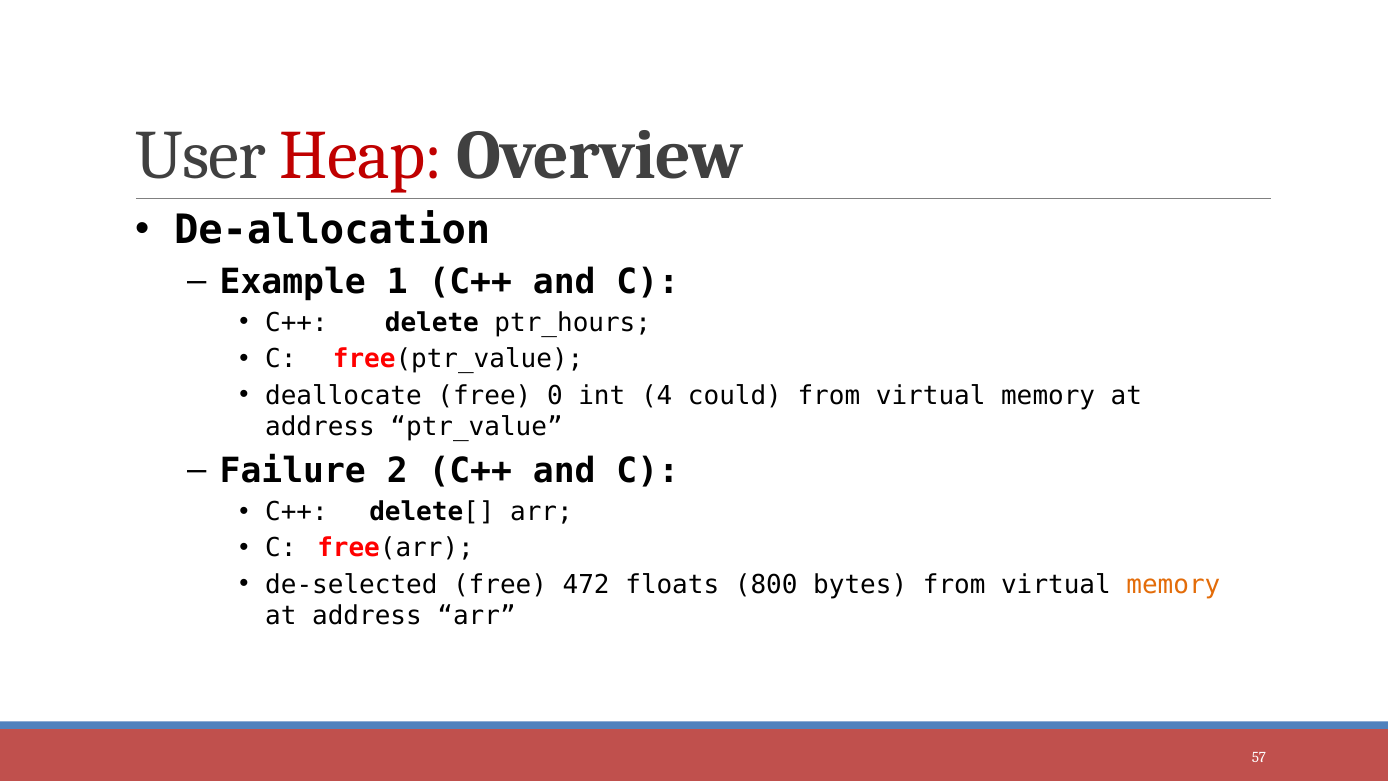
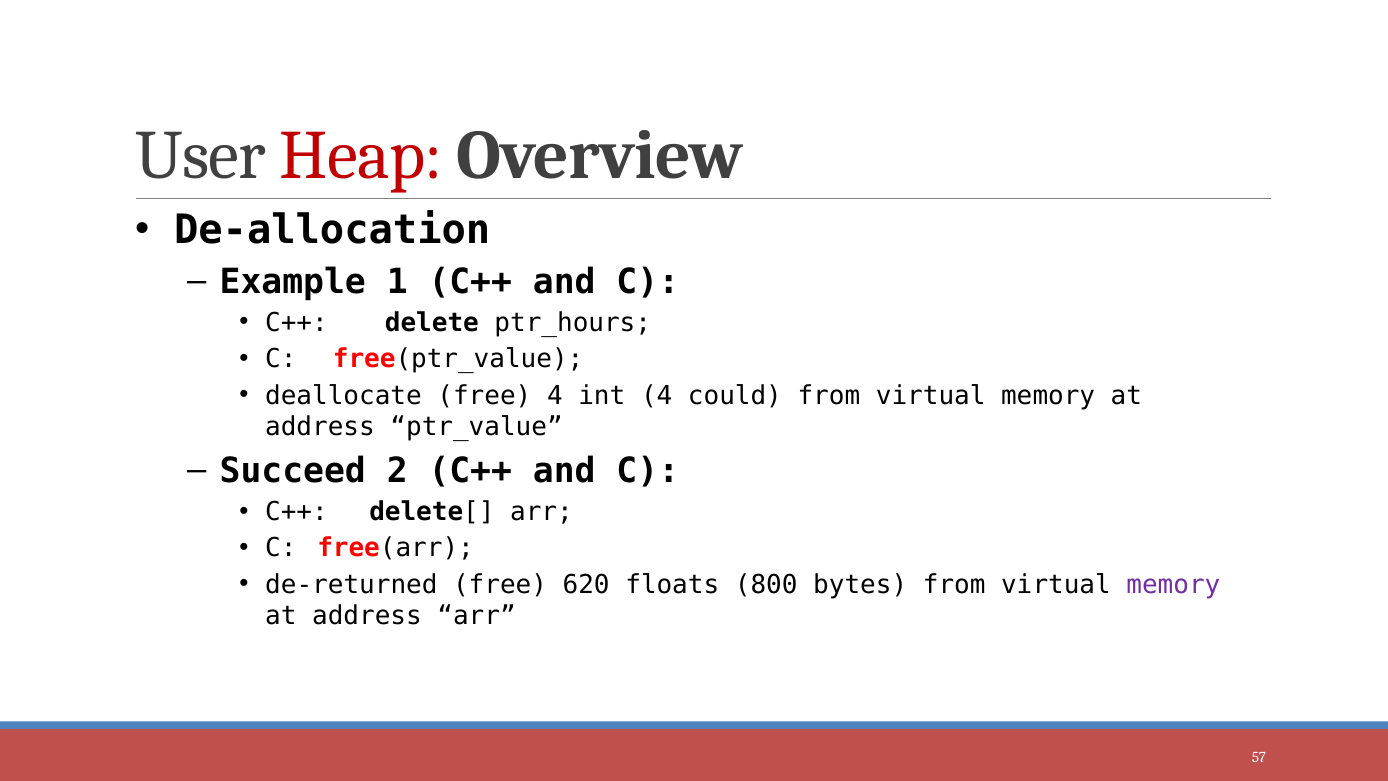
free 0: 0 -> 4
Failure: Failure -> Succeed
de-selected: de-selected -> de-returned
472: 472 -> 620
memory at (1173, 585) colour: orange -> purple
